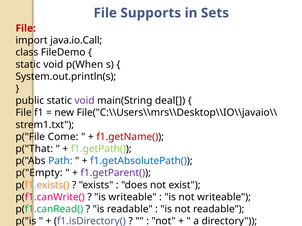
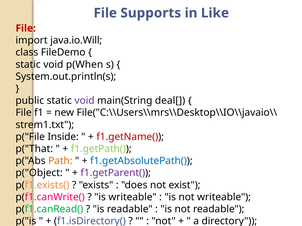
Sets: Sets -> Like
java.io.Call: java.io.Call -> java.io.Will
Come: Come -> Inside
Path colour: blue -> orange
p("Empty: p("Empty -> p("Object
